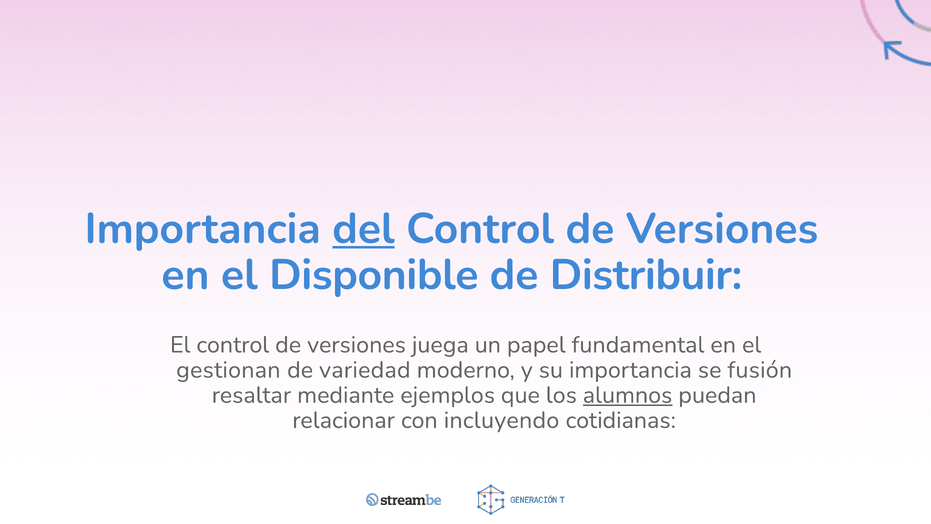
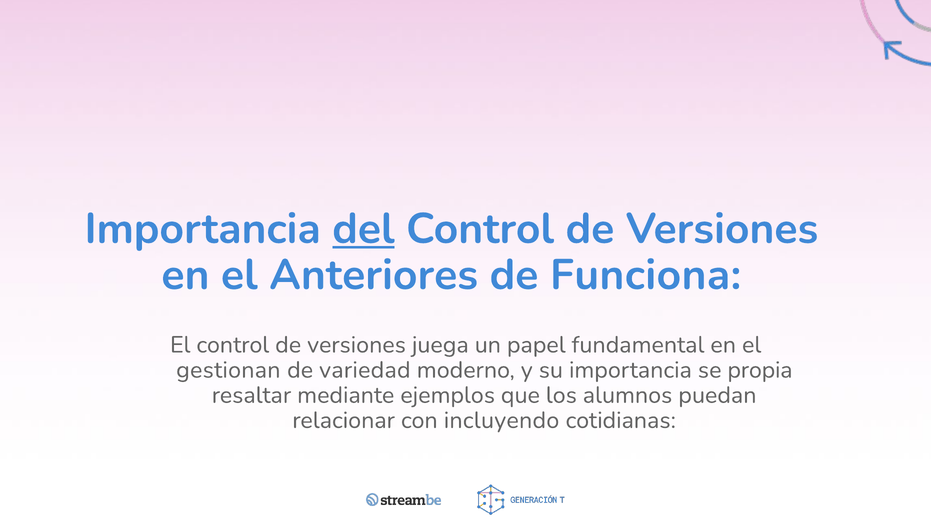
Disponible: Disponible -> Anteriores
Distribuir: Distribuir -> Funciona
fusión: fusión -> propia
alumnos underline: present -> none
